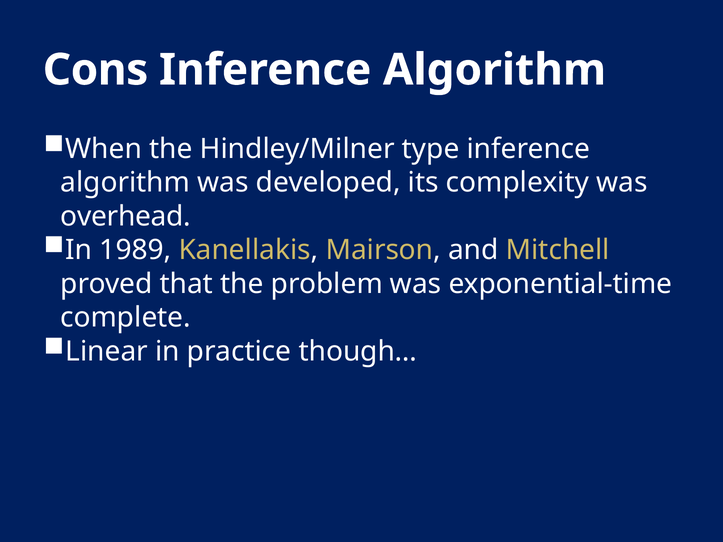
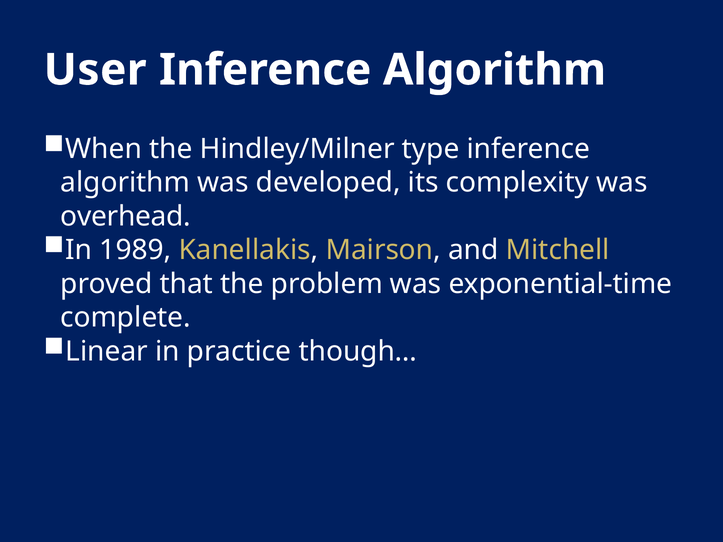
Cons: Cons -> User
